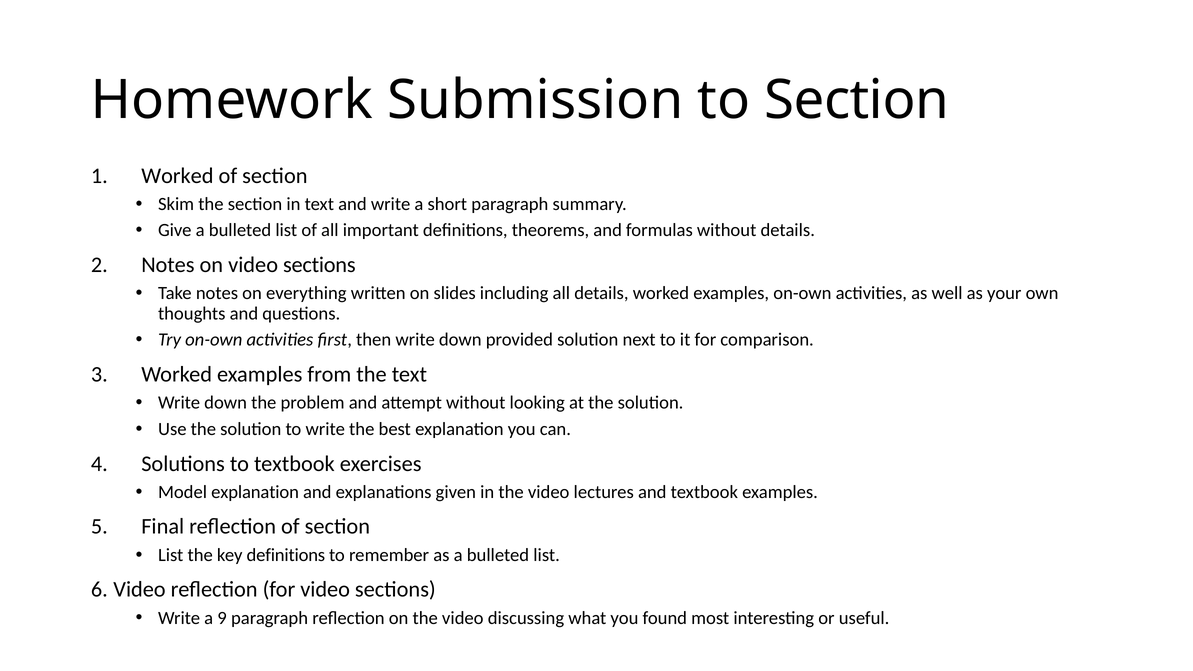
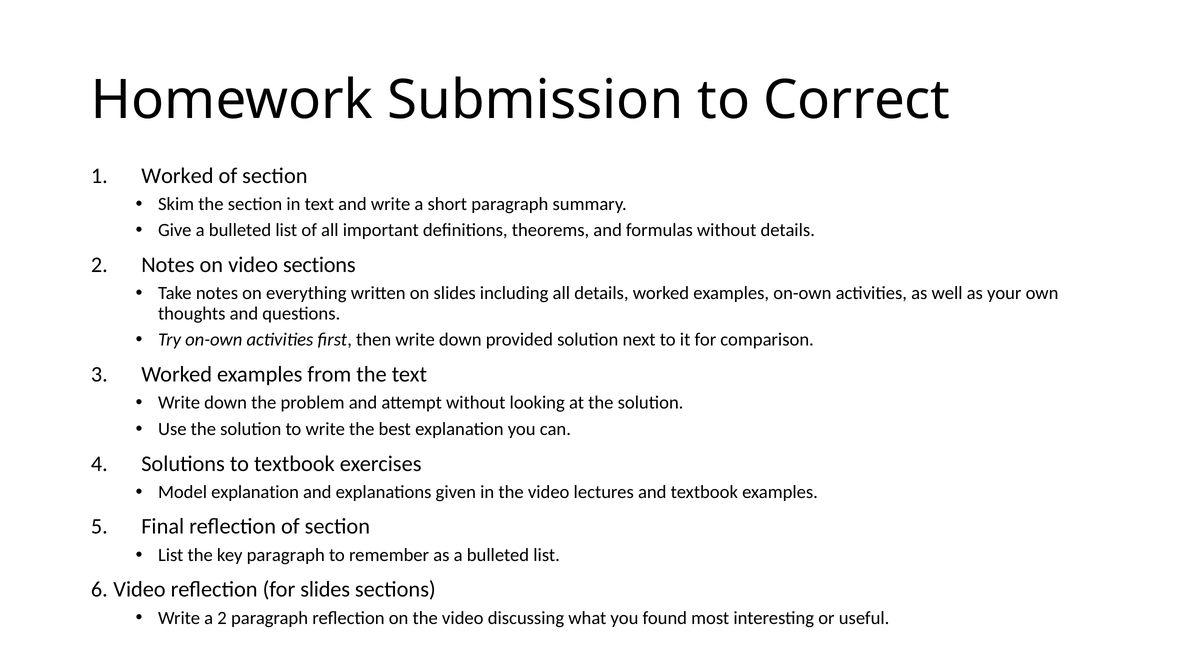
to Section: Section -> Correct
key definitions: definitions -> paragraph
for video: video -> slides
a 9: 9 -> 2
